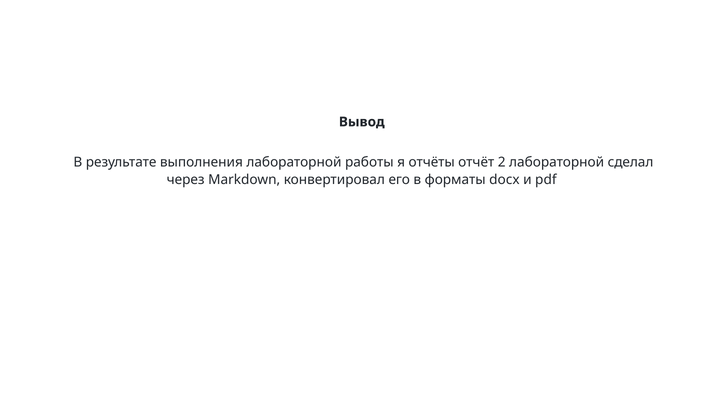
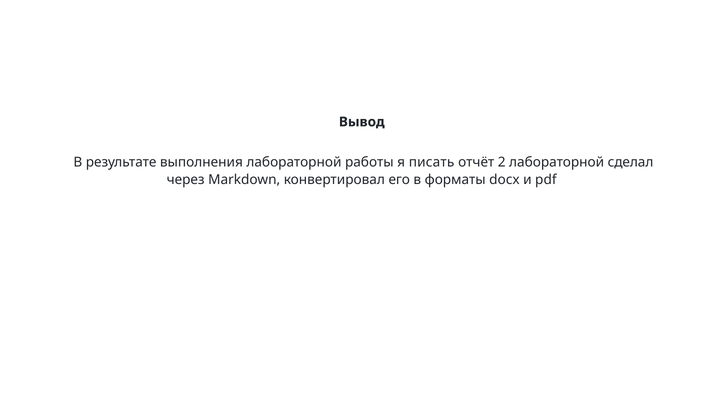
отчёты: отчёты -> писать
